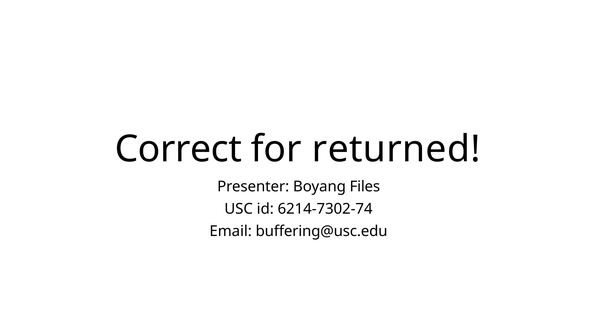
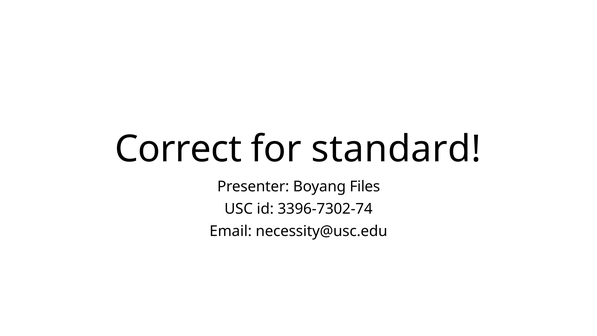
returned: returned -> standard
6214-7302-74: 6214-7302-74 -> 3396-7302-74
buffering@usc.edu: buffering@usc.edu -> necessity@usc.edu
